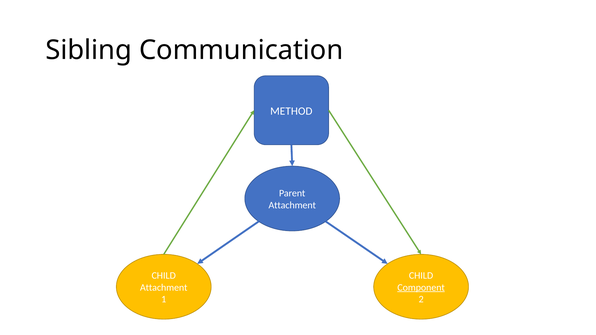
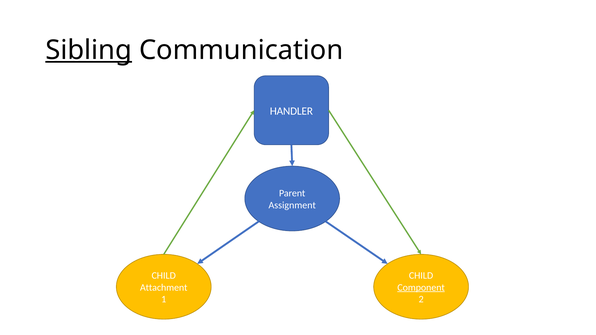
Sibling underline: none -> present
METHOD: METHOD -> HANDLER
Attachment at (292, 205): Attachment -> Assignment
